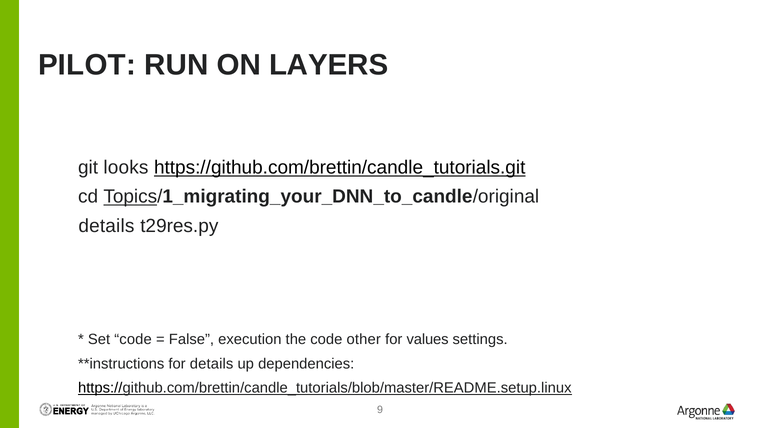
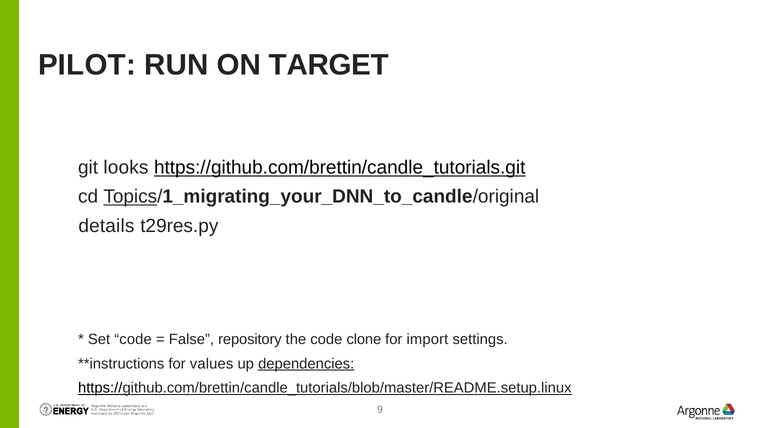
LAYERS: LAYERS -> TARGET
execution: execution -> repository
other: other -> clone
values: values -> import
for details: details -> values
dependencies underline: none -> present
